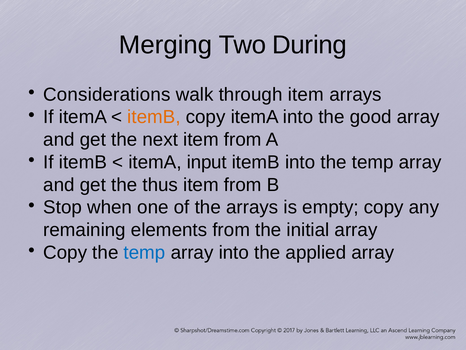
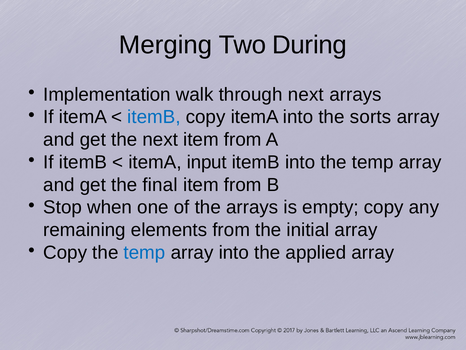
Considerations: Considerations -> Implementation
through item: item -> next
itemB at (154, 117) colour: orange -> blue
good: good -> sorts
thus: thus -> final
